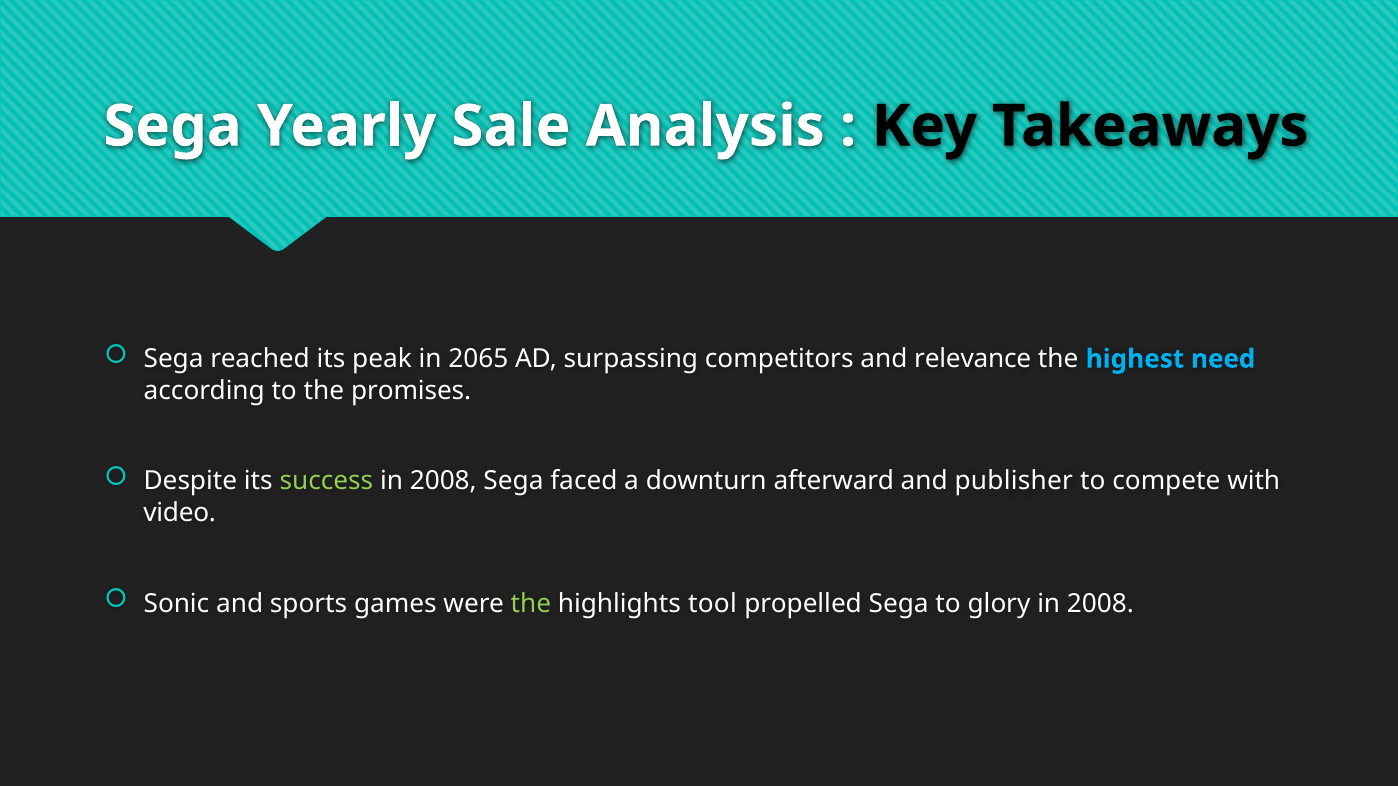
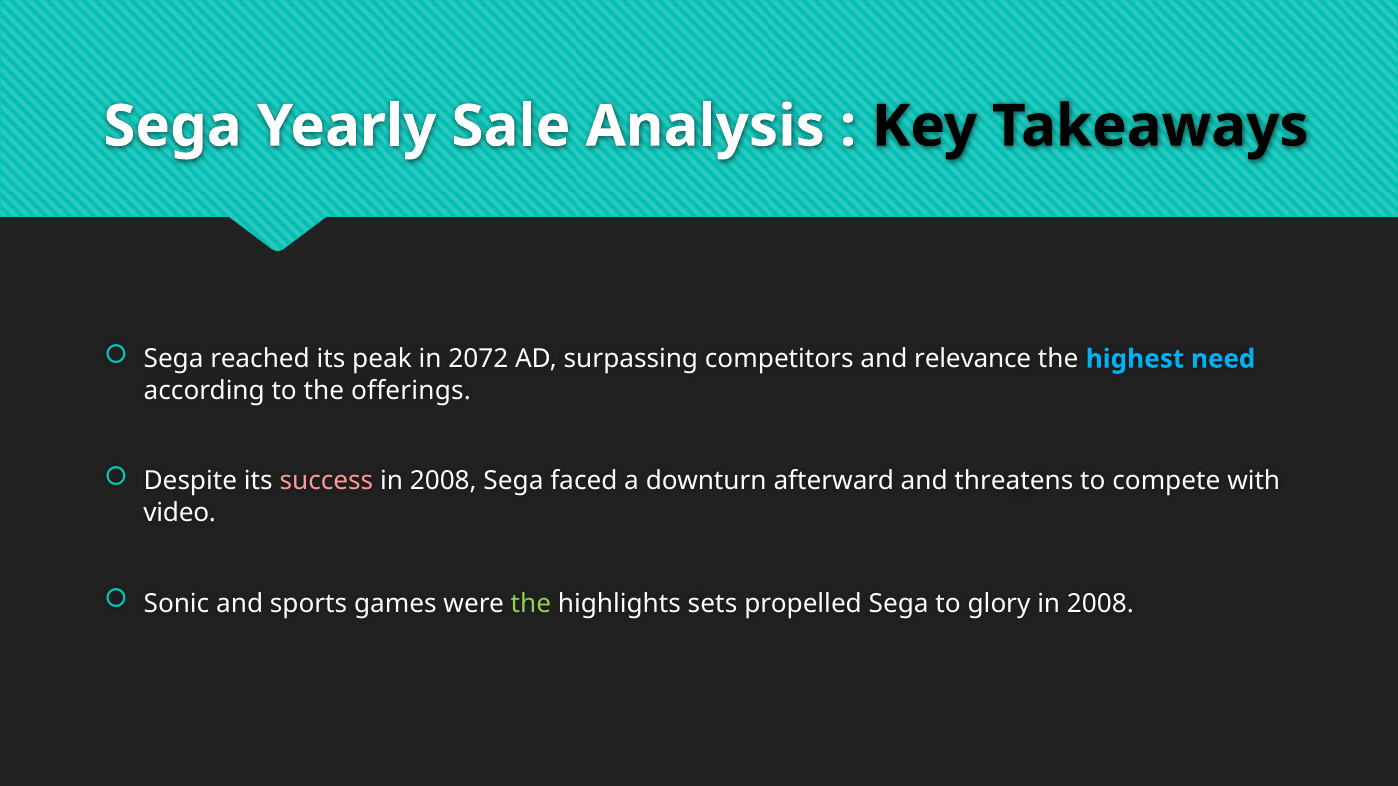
2065: 2065 -> 2072
promises: promises -> offerings
success colour: light green -> pink
publisher: publisher -> threatens
tool: tool -> sets
